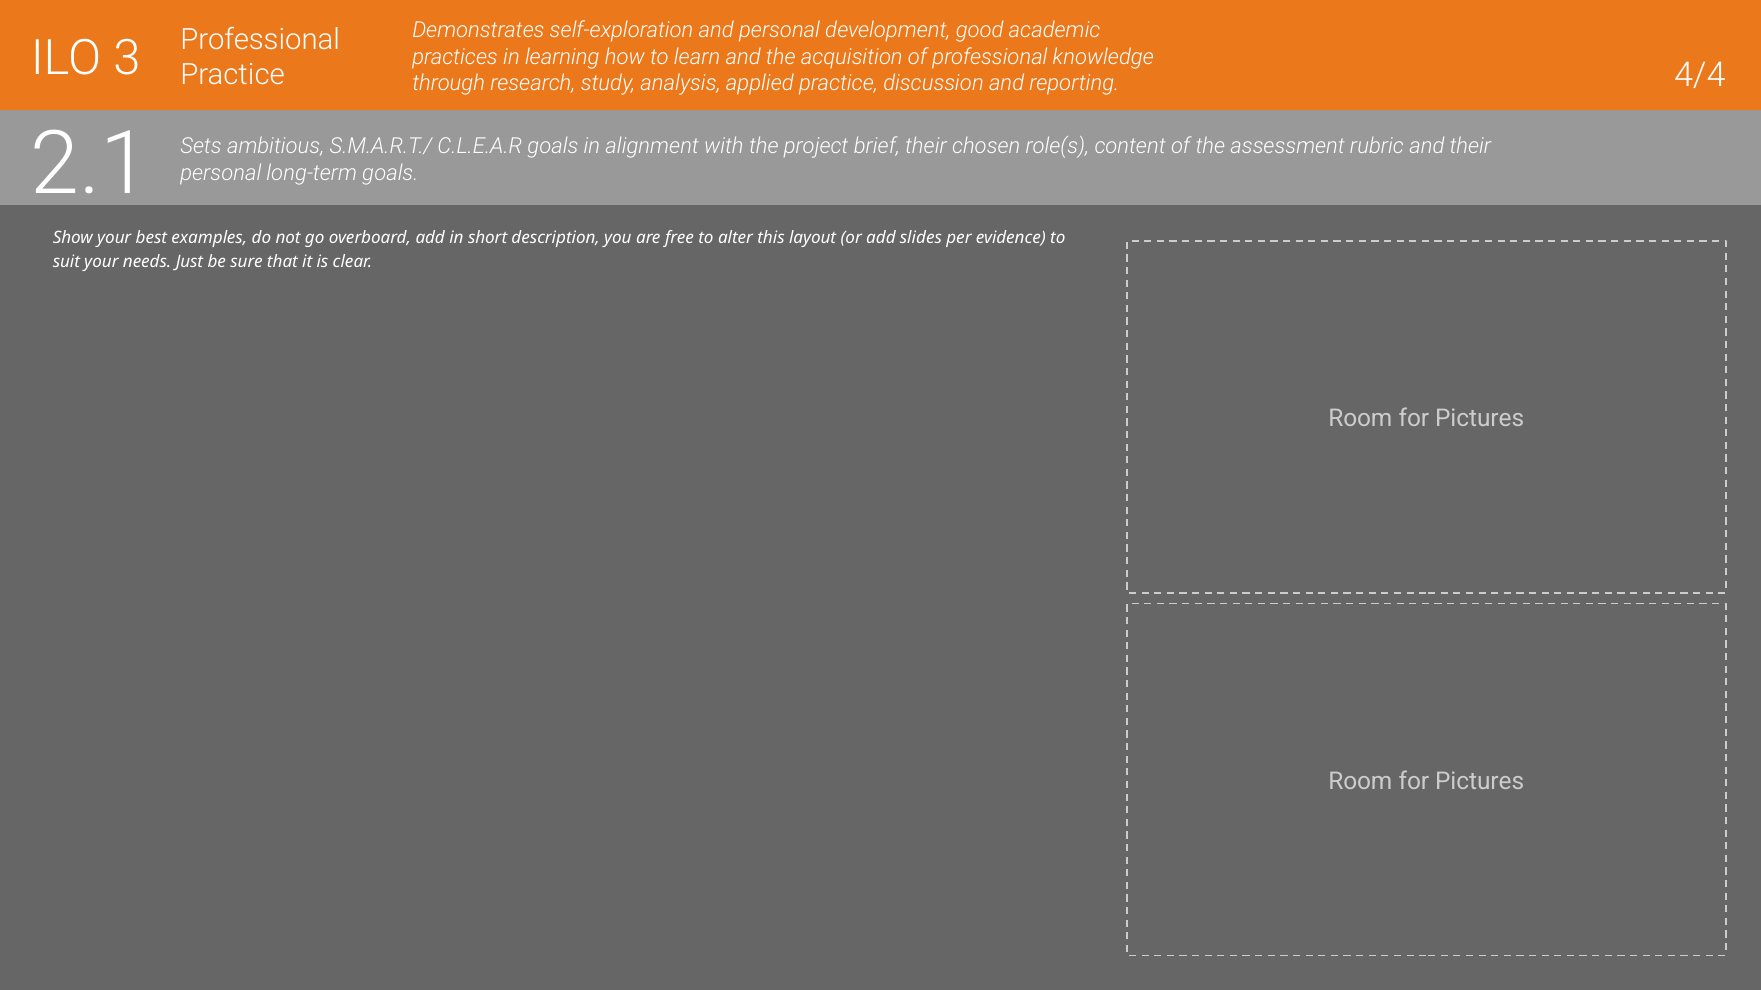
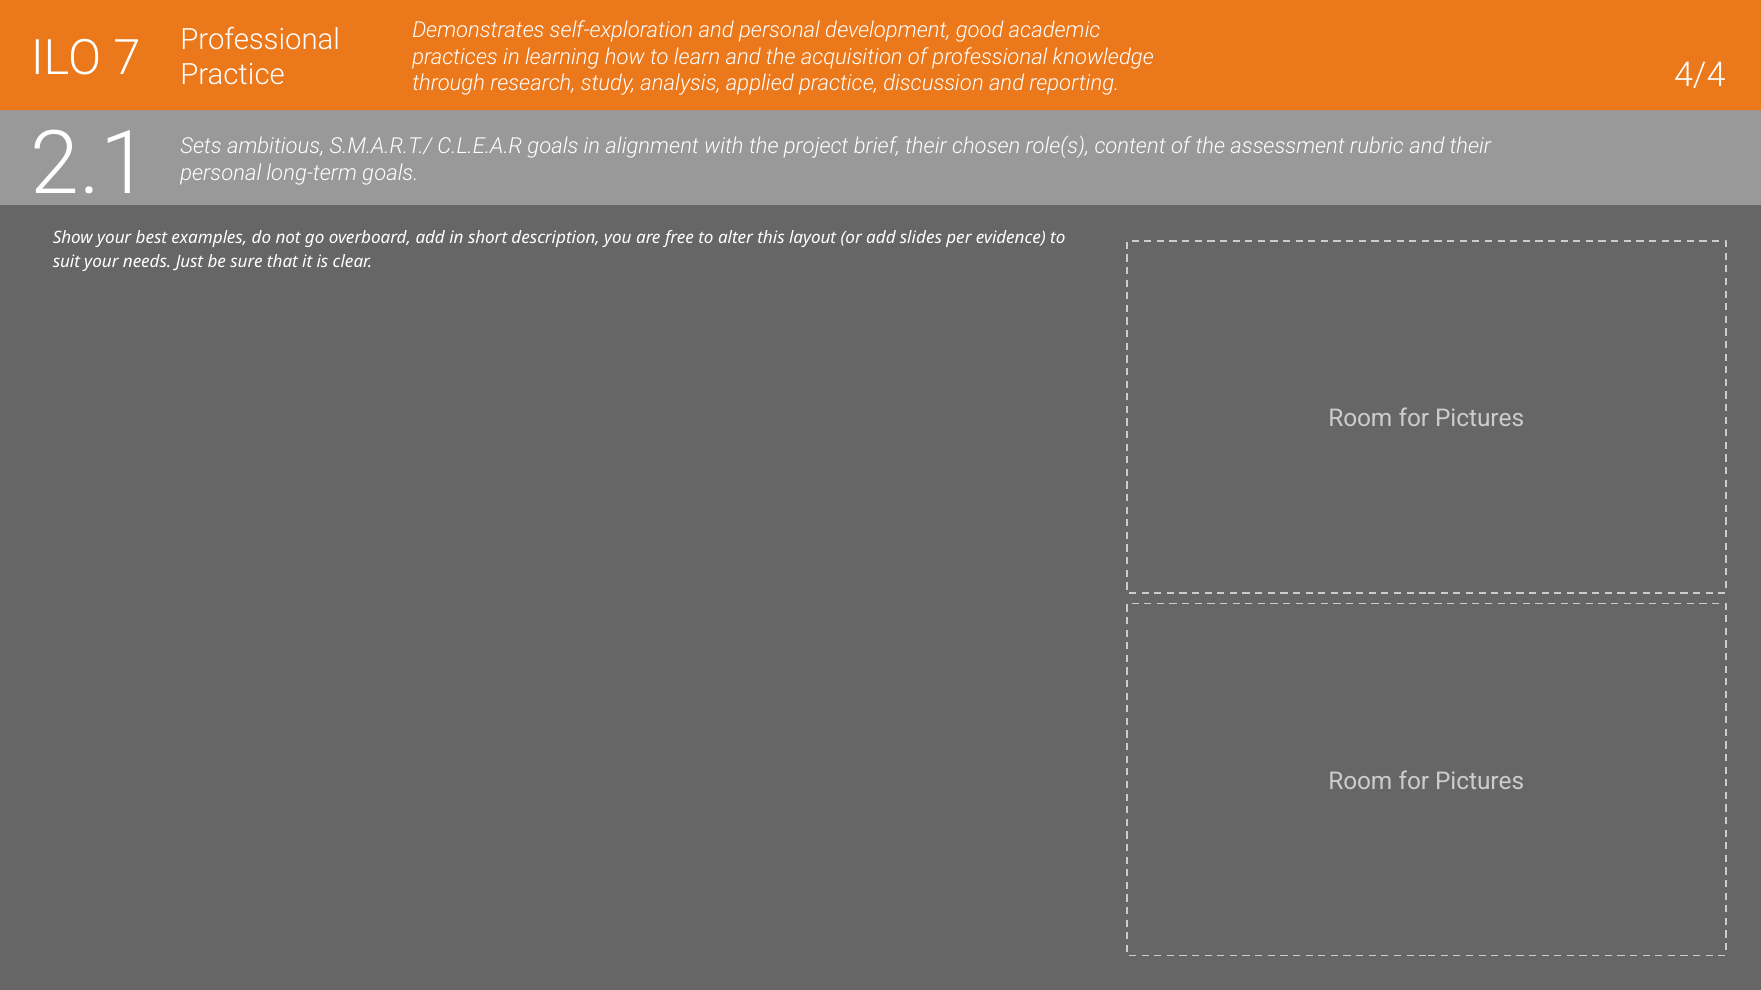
3: 3 -> 7
